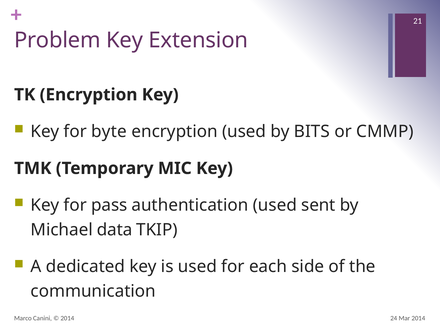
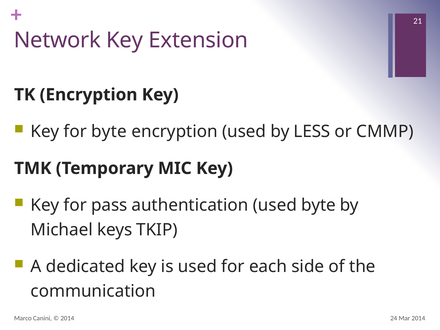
Problem: Problem -> Network
BITS: BITS -> LESS
used sent: sent -> byte
data: data -> keys
